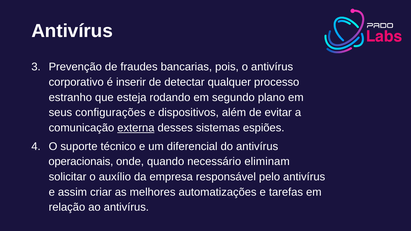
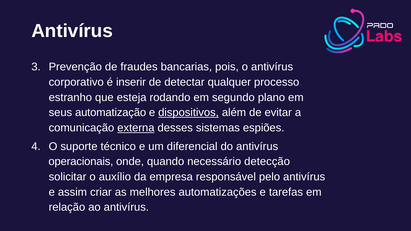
configurações: configurações -> automatização
dispositivos underline: none -> present
eliminam: eliminam -> detecção
